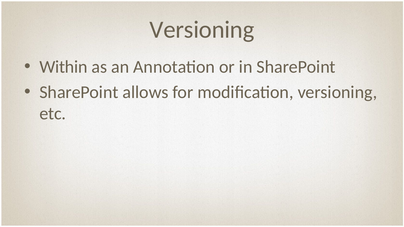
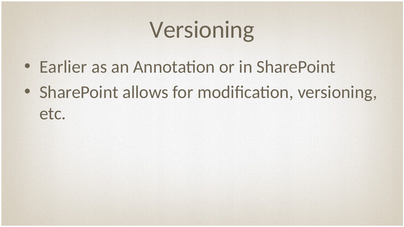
Within: Within -> Earlier
